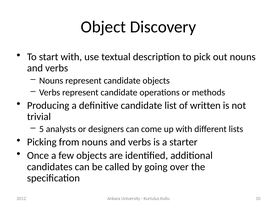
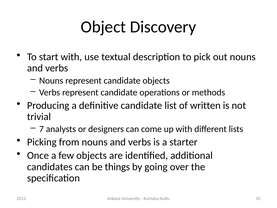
5: 5 -> 7
called: called -> things
